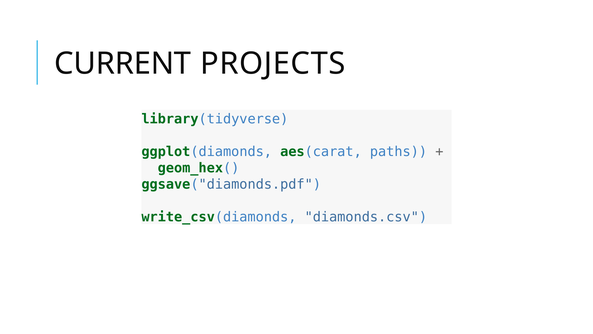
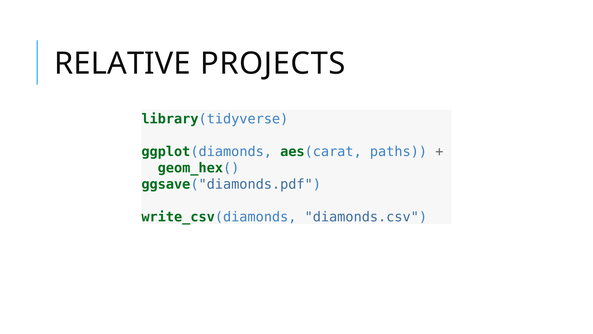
CURRENT: CURRENT -> RELATIVE
